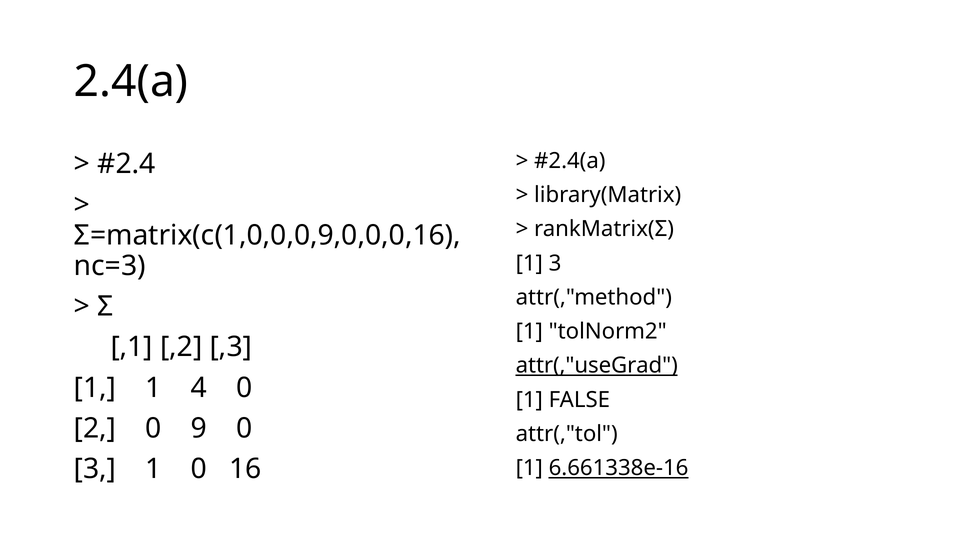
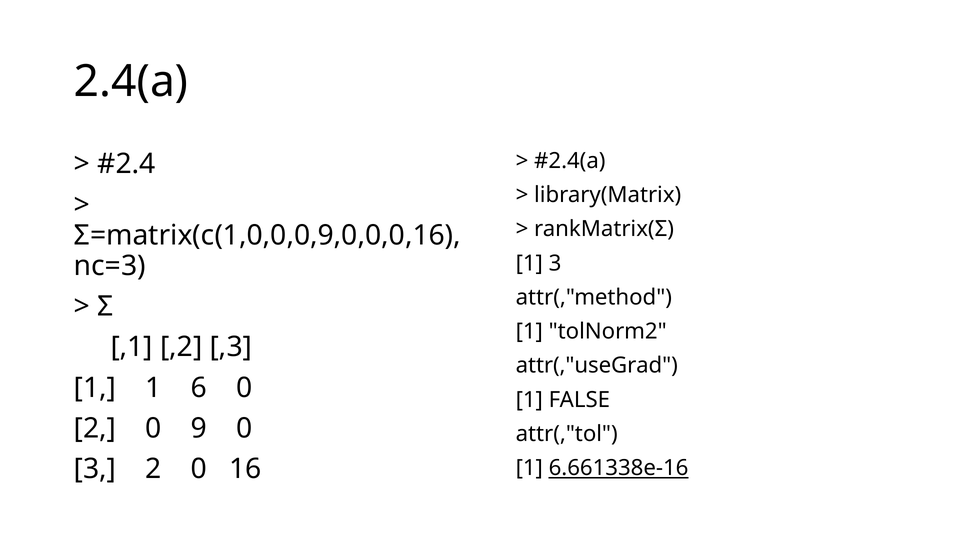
attr(,"useGrad underline: present -> none
4: 4 -> 6
3 1: 1 -> 2
